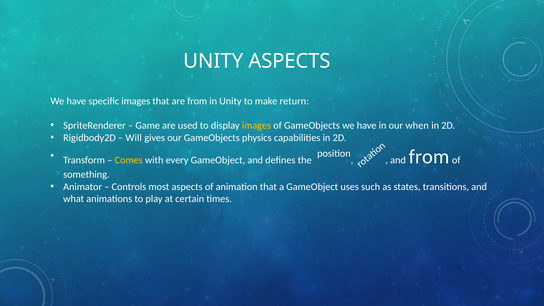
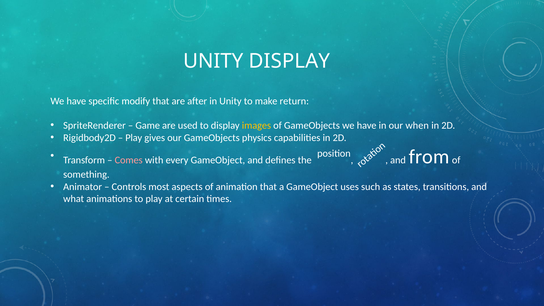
UNITY ASPECTS: ASPECTS -> DISPLAY
specific images: images -> modify
are from: from -> after
Will at (134, 138): Will -> Play
Comes colour: yellow -> pink
